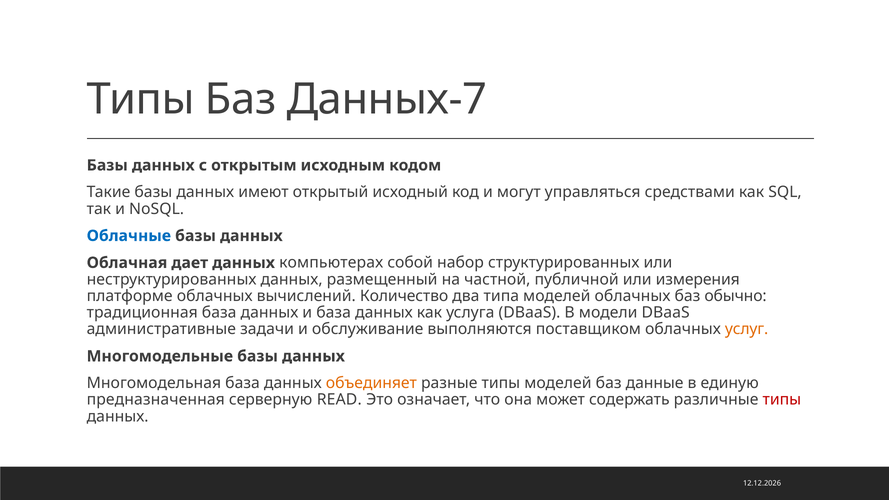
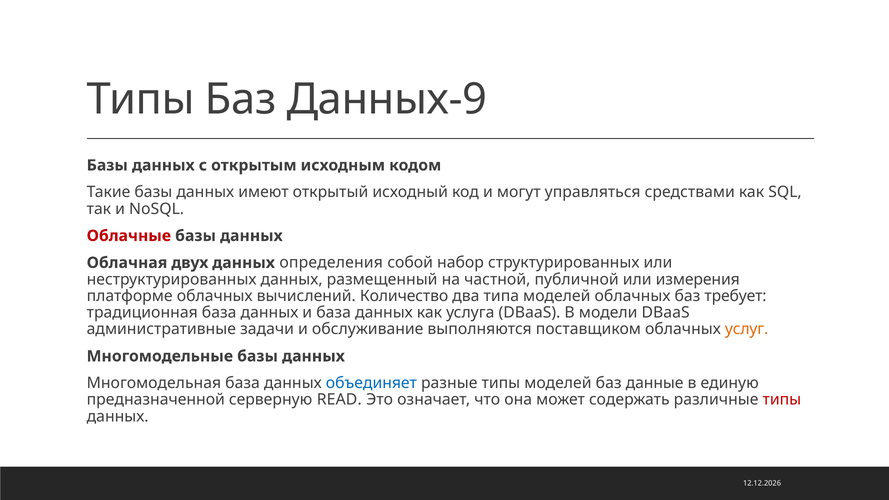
Данных-7: Данных-7 -> Данных-9
Облачные colour: blue -> red
дает: дает -> двух
компьютерах: компьютерах -> определения
обычно: обычно -> требует
объединяет colour: orange -> blue
предназначенная: предназначенная -> предназначенной
